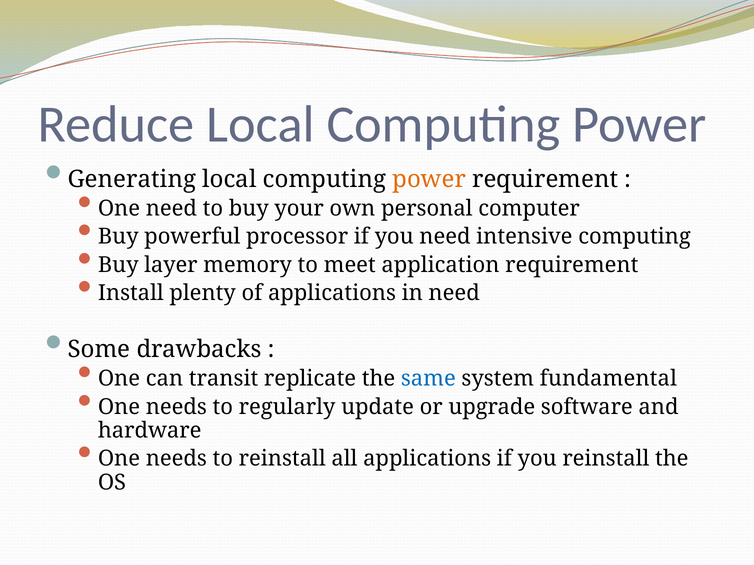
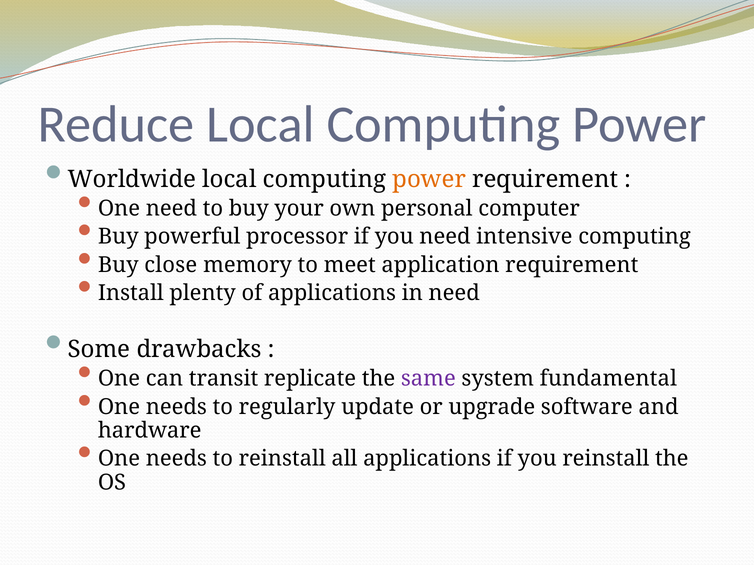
Generating: Generating -> Worldwide
layer: layer -> close
same colour: blue -> purple
